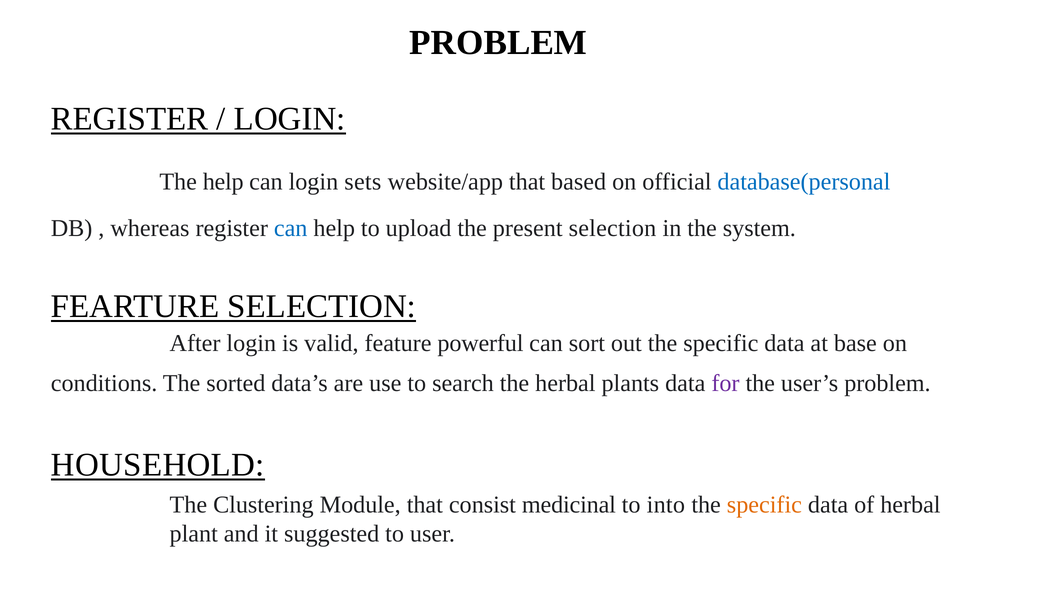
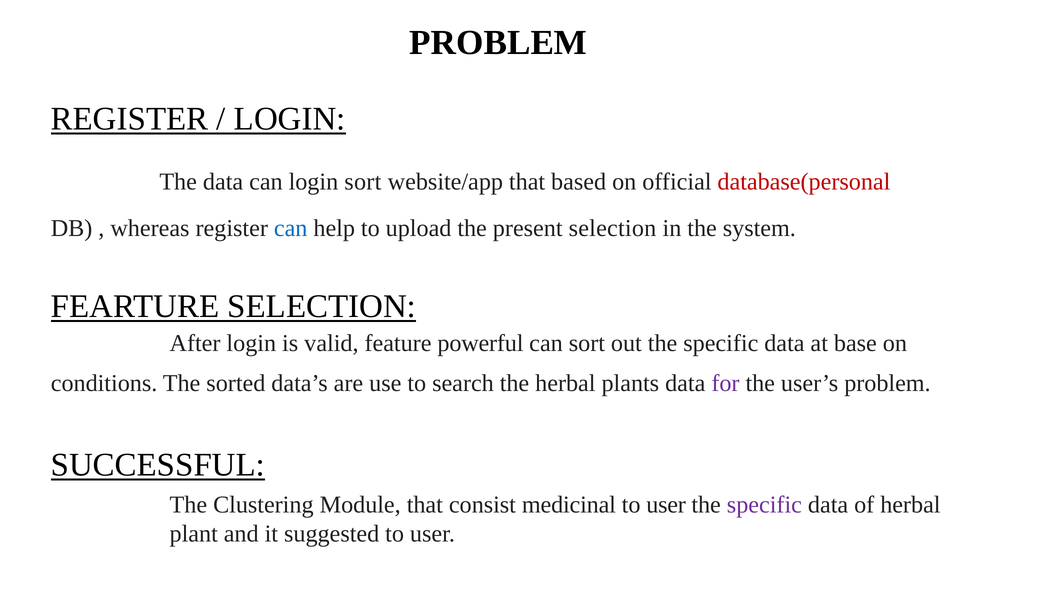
The help: help -> data
login sets: sets -> sort
database(personal colour: blue -> red
HOUSEHOLD: HOUSEHOLD -> SUCCESSFUL
into at (666, 505): into -> user
specific at (764, 505) colour: orange -> purple
